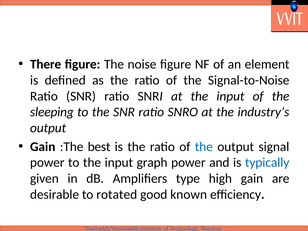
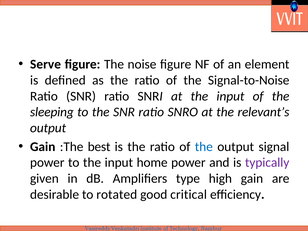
There: There -> Serve
industry’s: industry’s -> relevant’s
graph: graph -> home
typically colour: blue -> purple
known: known -> critical
